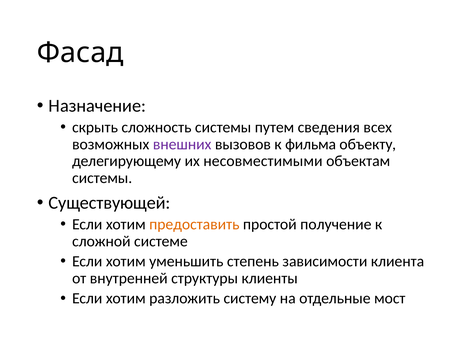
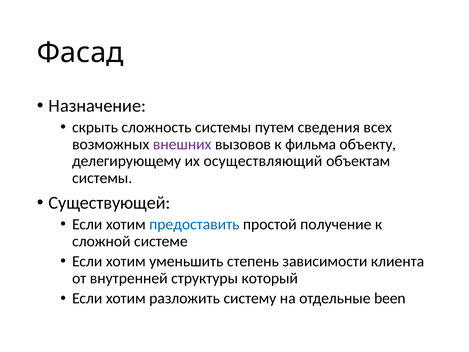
несовместимыми: несовместимыми -> осуществляющий
предоставить colour: orange -> blue
клиенты: клиенты -> который
мост: мост -> been
